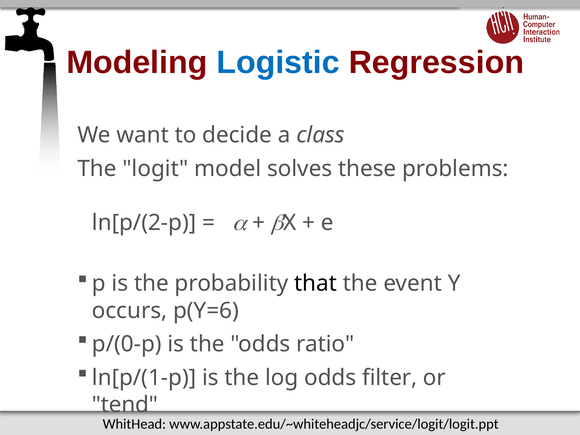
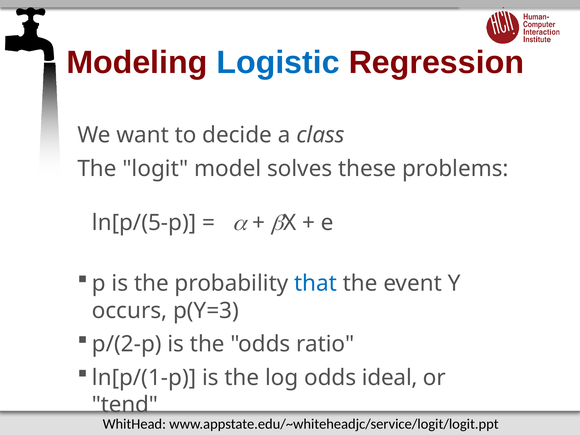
ln[p/(2-p: ln[p/(2-p -> ln[p/(5-p
that colour: black -> blue
p(Y=6: p(Y=6 -> p(Y=3
p/(0-p: p/(0-p -> p/(2-p
filter: filter -> ideal
